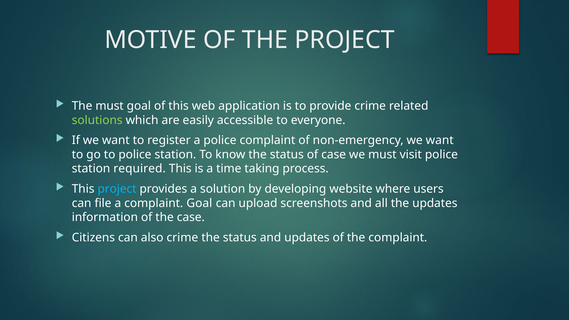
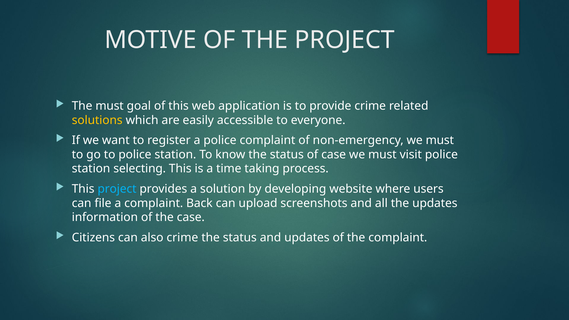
solutions colour: light green -> yellow
non-emergency we want: want -> must
required: required -> selecting
complaint Goal: Goal -> Back
